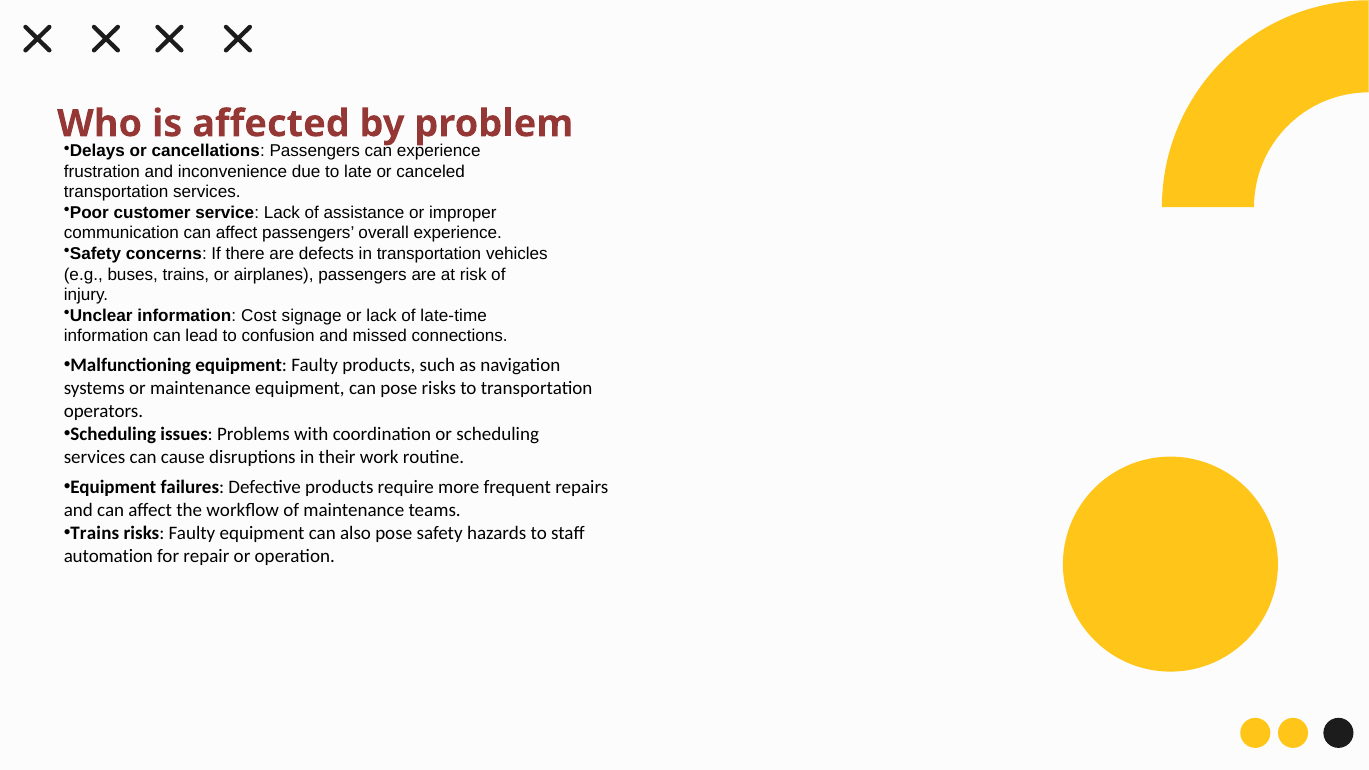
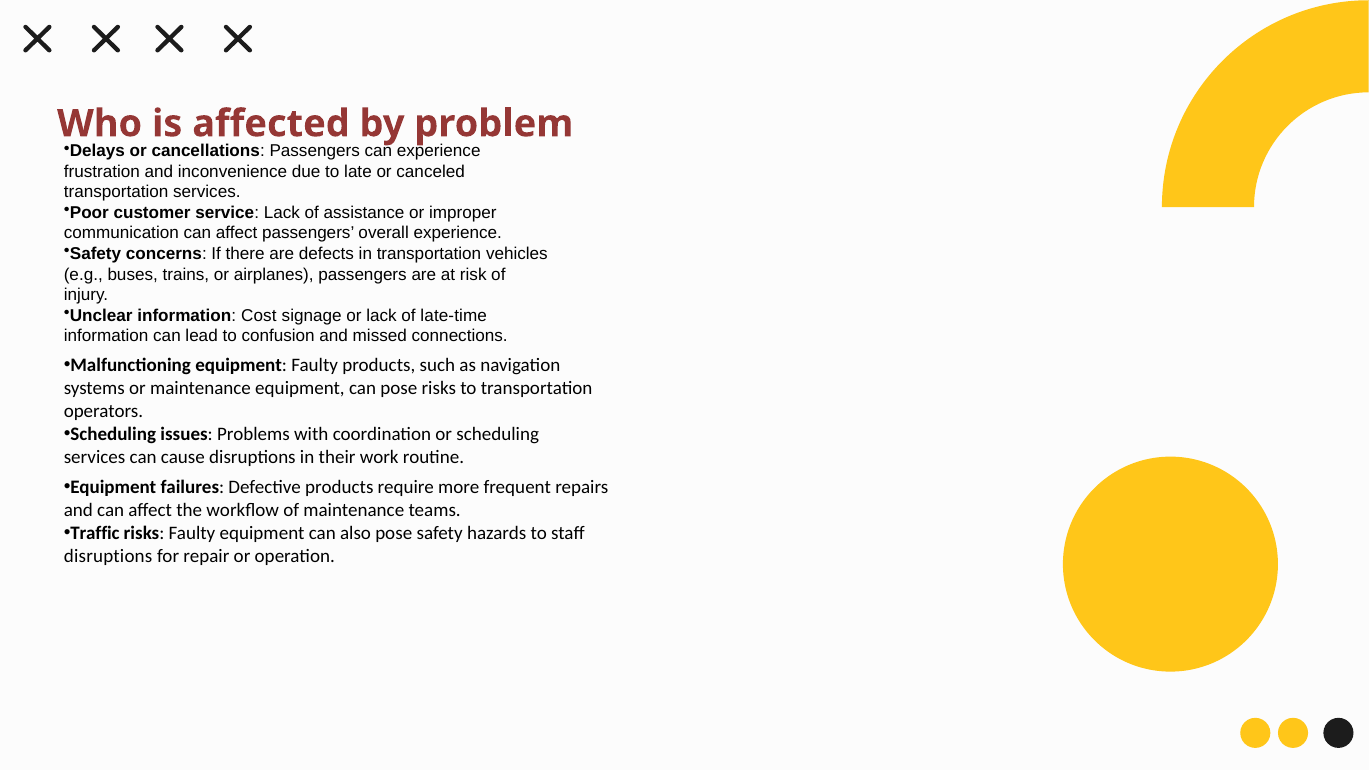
Trains at (95, 533): Trains -> Traffic
automation at (108, 556): automation -> disruptions
